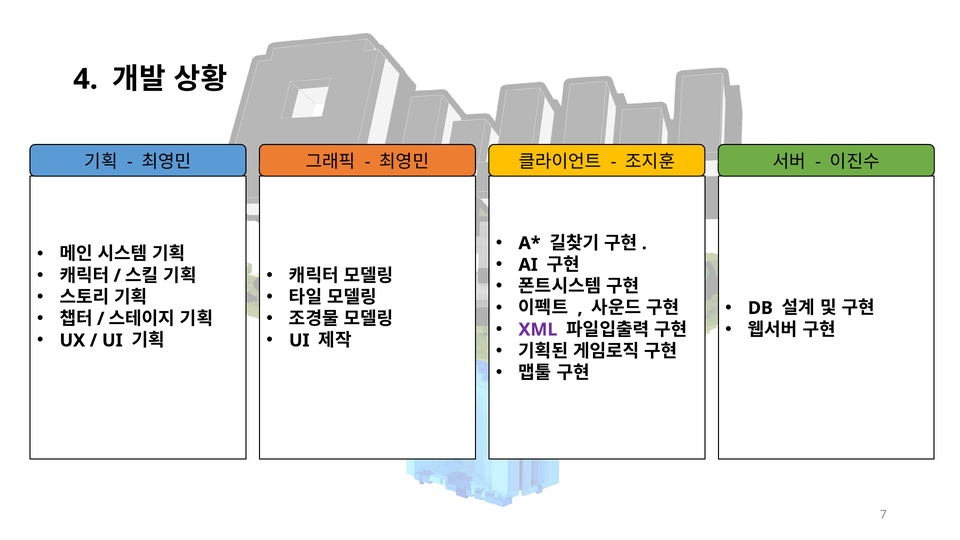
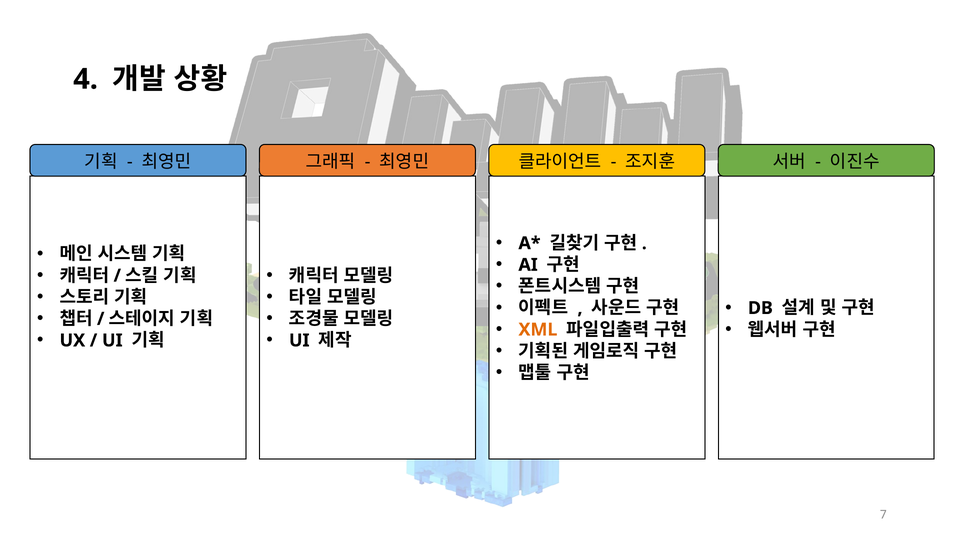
XML colour: purple -> orange
